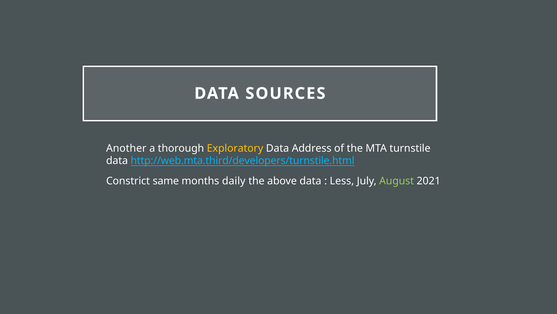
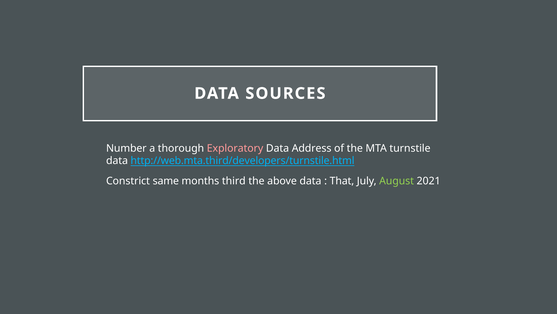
Another: Another -> Number
Exploratory colour: yellow -> pink
daily: daily -> third
Less: Less -> That
